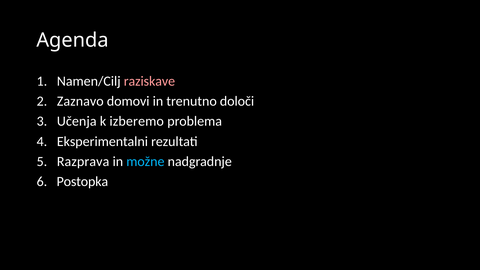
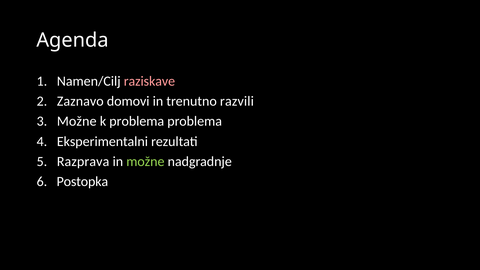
določi: določi -> razvili
Učenja at (77, 121): Učenja -> Možne
k izberemo: izberemo -> problema
možne at (145, 162) colour: light blue -> light green
